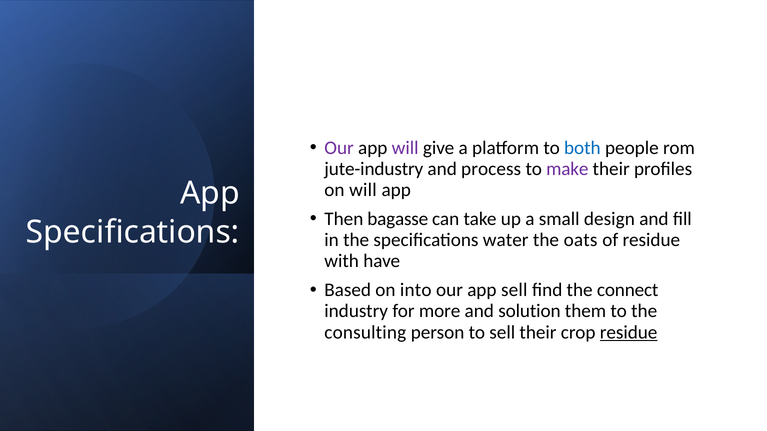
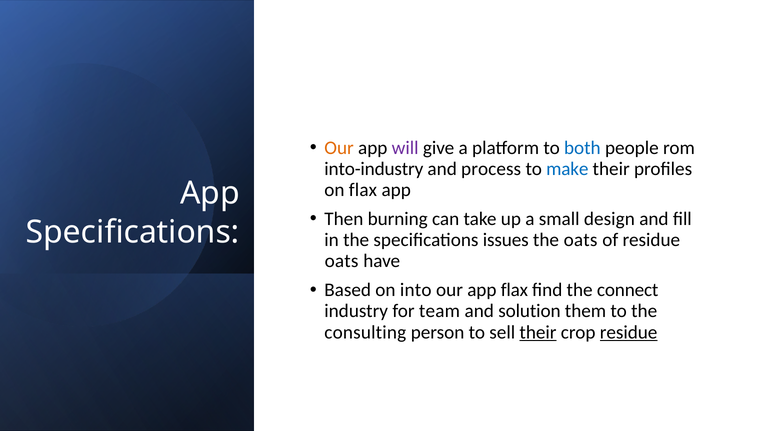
Our at (339, 148) colour: purple -> orange
jute-industry: jute-industry -> into-industry
make colour: purple -> blue
on will: will -> flax
bagasse: bagasse -> burning
water: water -> issues
with at (342, 261): with -> oats
app sell: sell -> flax
more: more -> team
their at (538, 333) underline: none -> present
